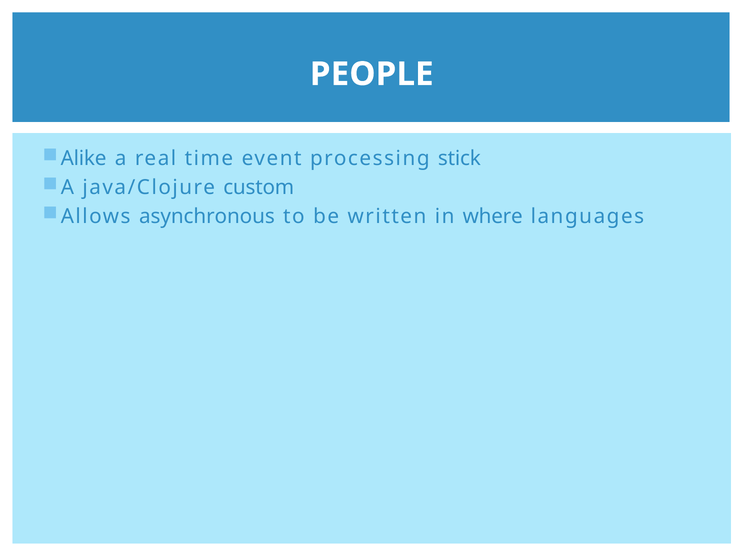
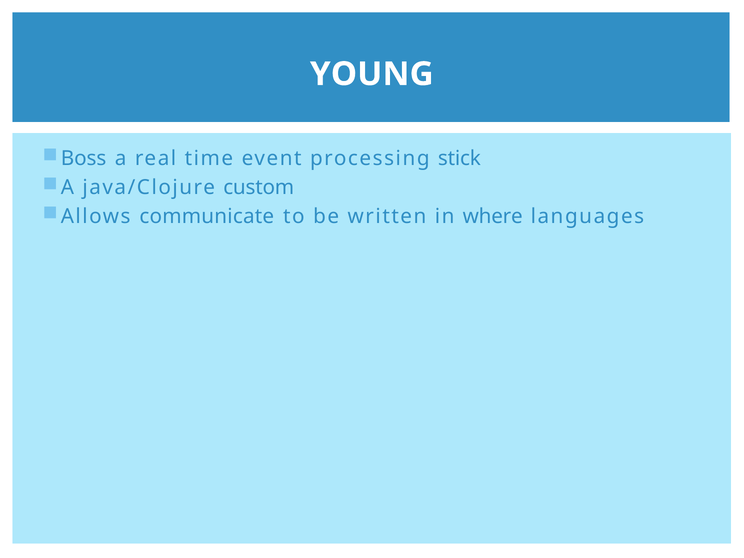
PEOPLE: PEOPLE -> YOUNG
Alike: Alike -> Boss
asynchronous: asynchronous -> communicate
